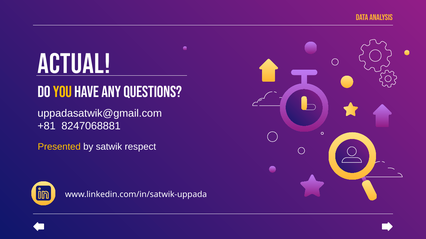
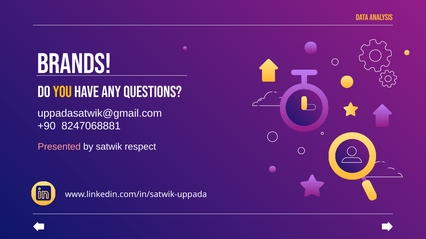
ACTUAL: ACTUAL -> BRANDS
+81: +81 -> +90
Presented colour: yellow -> pink
